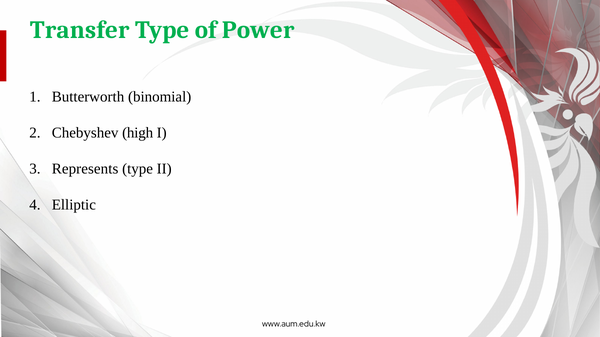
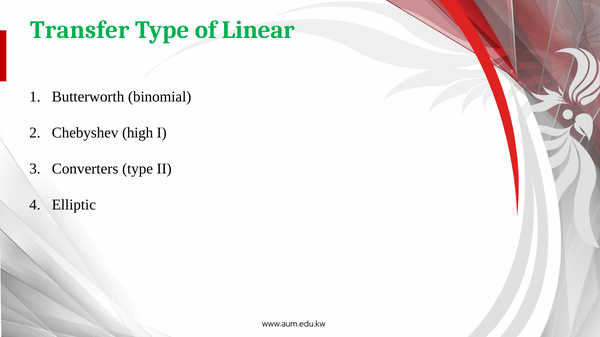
Power: Power -> Linear
Represents: Represents -> Converters
